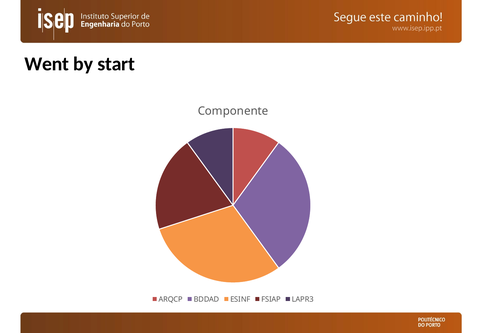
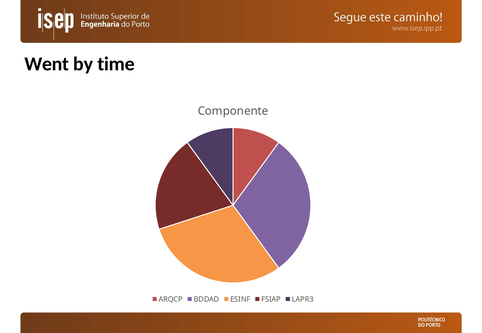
start: start -> time
